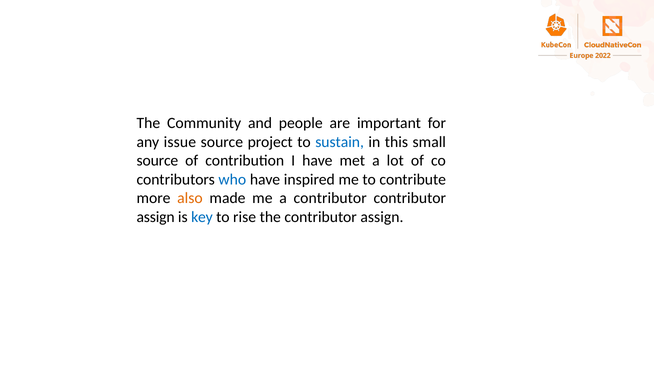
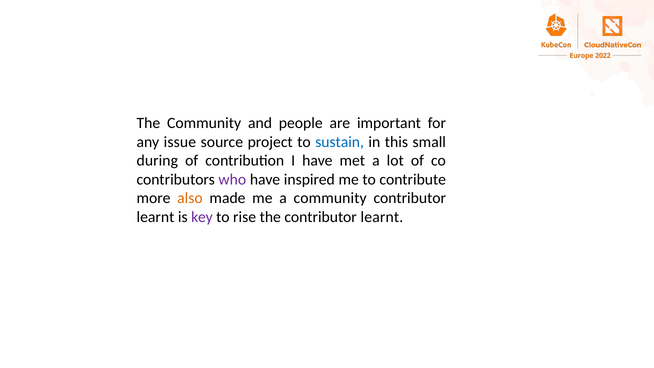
source at (157, 161): source -> during
who colour: blue -> purple
a contributor: contributor -> community
assign at (156, 217): assign -> learnt
key colour: blue -> purple
the contributor assign: assign -> learnt
